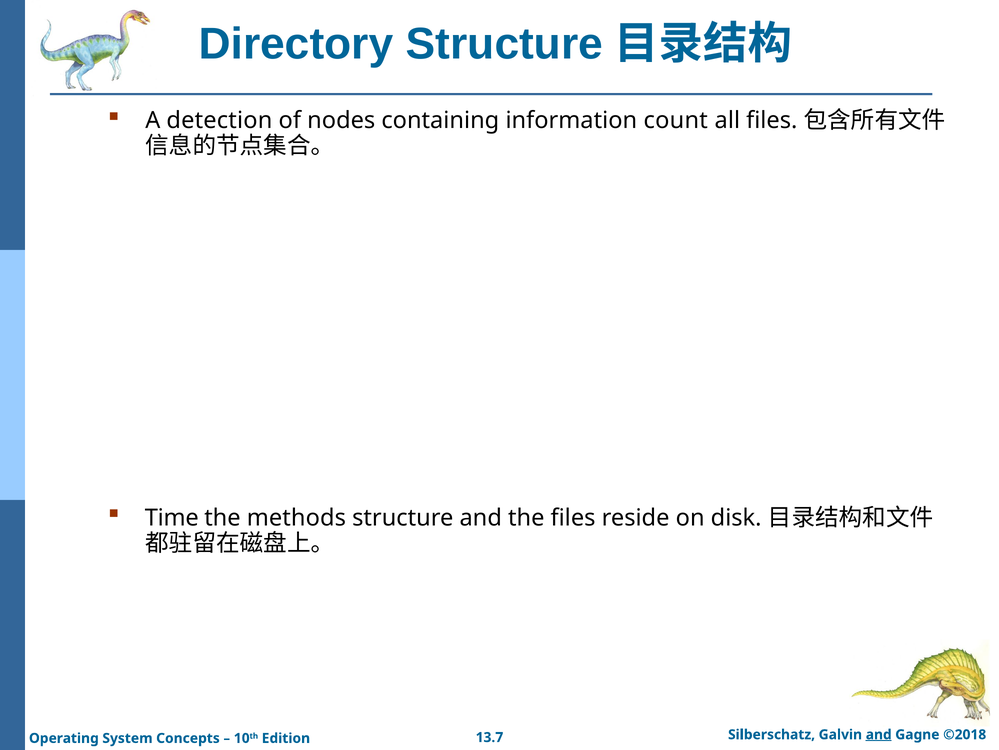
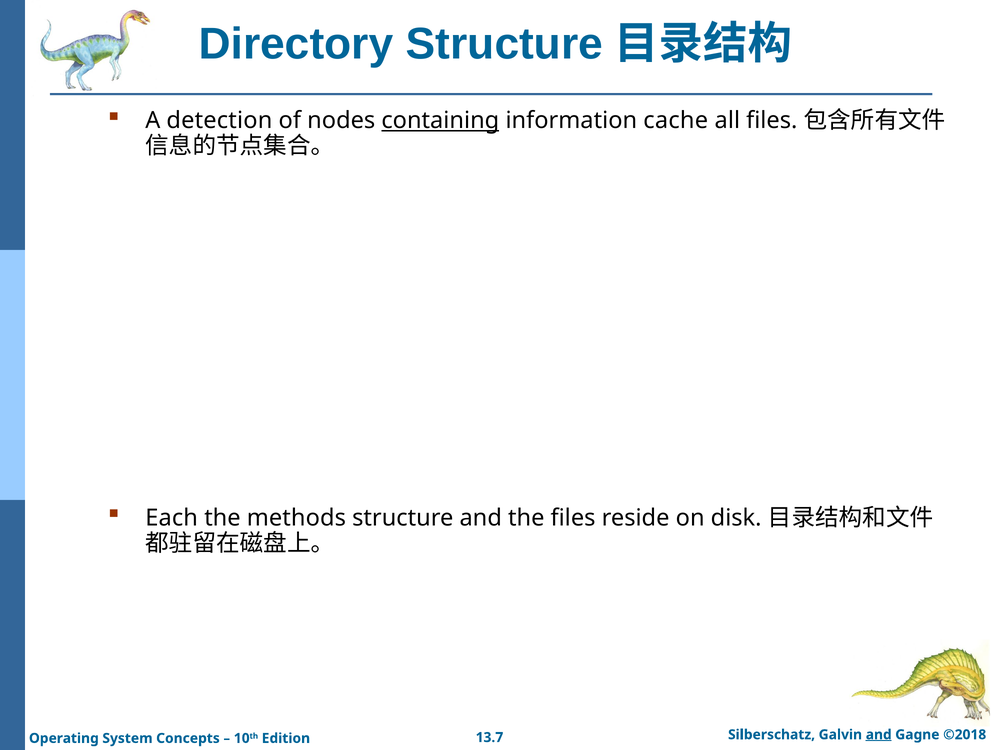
containing underline: none -> present
count: count -> cache
Time: Time -> Each
